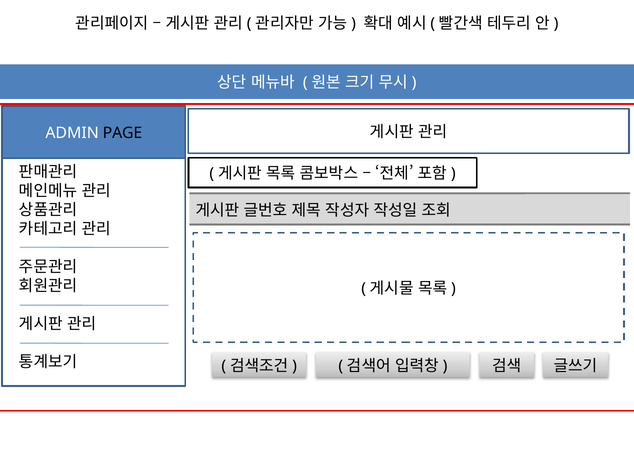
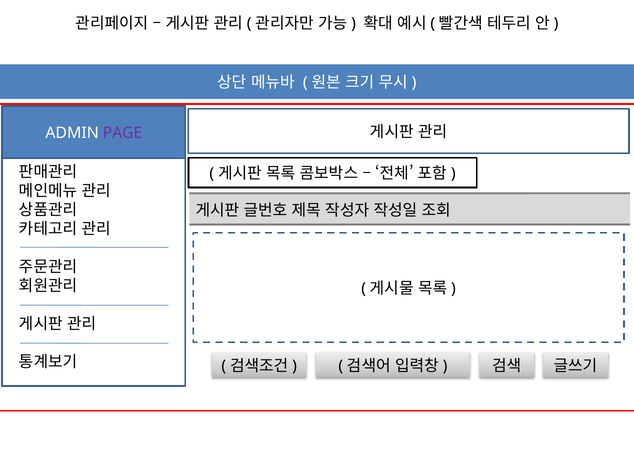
PAGE colour: black -> purple
